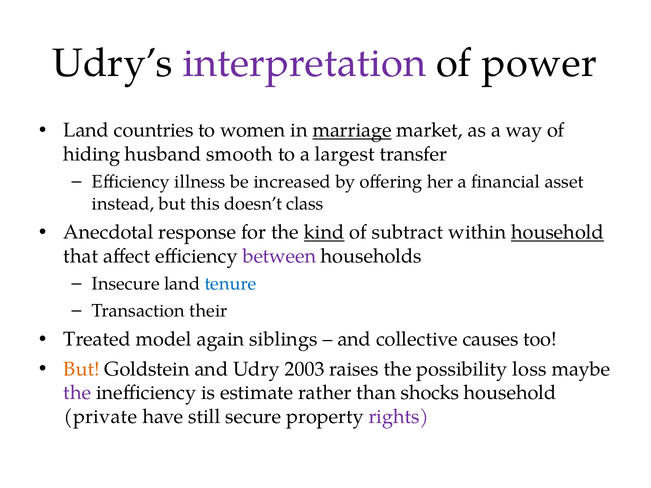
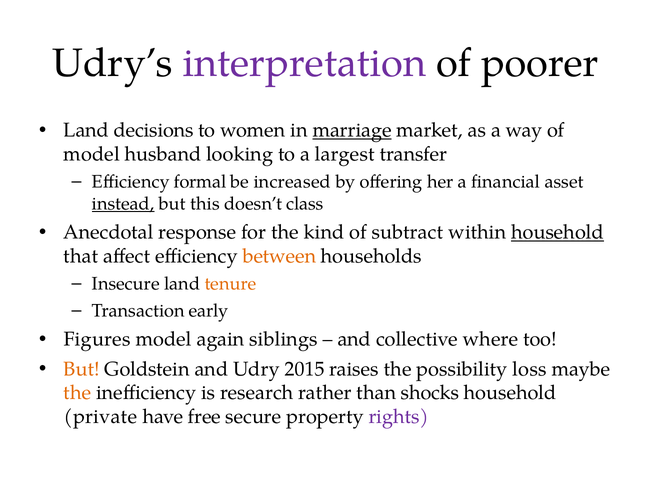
power: power -> poorer
countries: countries -> decisions
hiding at (92, 154): hiding -> model
smooth: smooth -> looking
illness: illness -> formal
instead underline: none -> present
kind underline: present -> none
between colour: purple -> orange
tenure colour: blue -> orange
their: their -> early
Treated: Treated -> Figures
causes: causes -> where
2003: 2003 -> 2015
the at (77, 393) colour: purple -> orange
estimate: estimate -> research
still: still -> free
